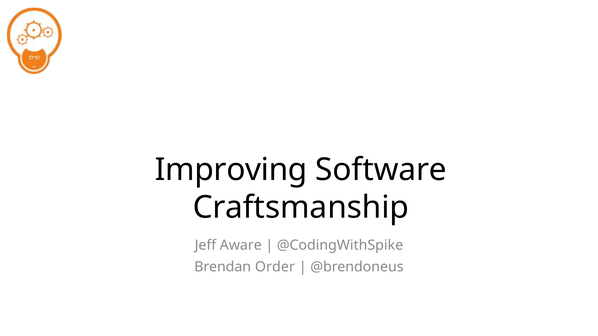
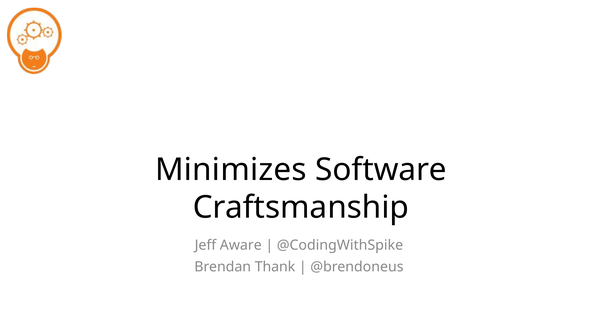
Improving: Improving -> Minimizes
Order: Order -> Thank
